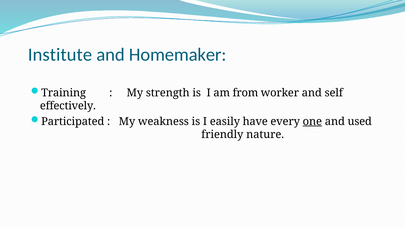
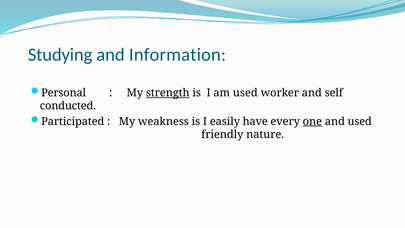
Institute: Institute -> Studying
Homemaker: Homemaker -> Information
Training: Training -> Personal
strength underline: none -> present
am from: from -> used
effectively: effectively -> conducted
